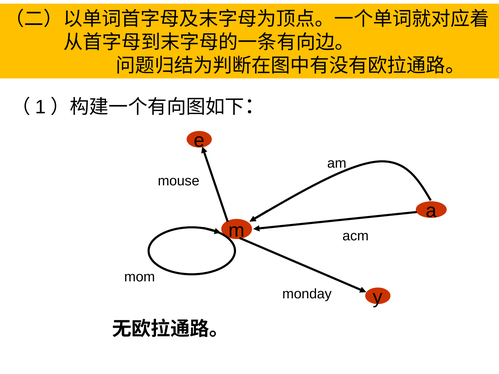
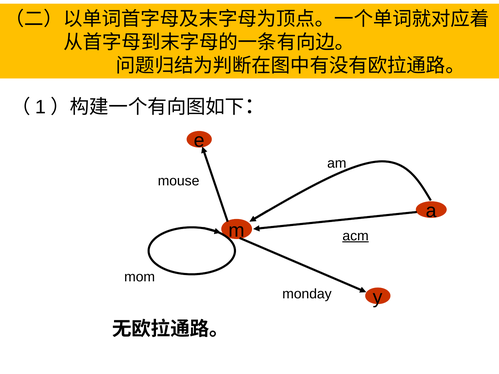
acm underline: none -> present
